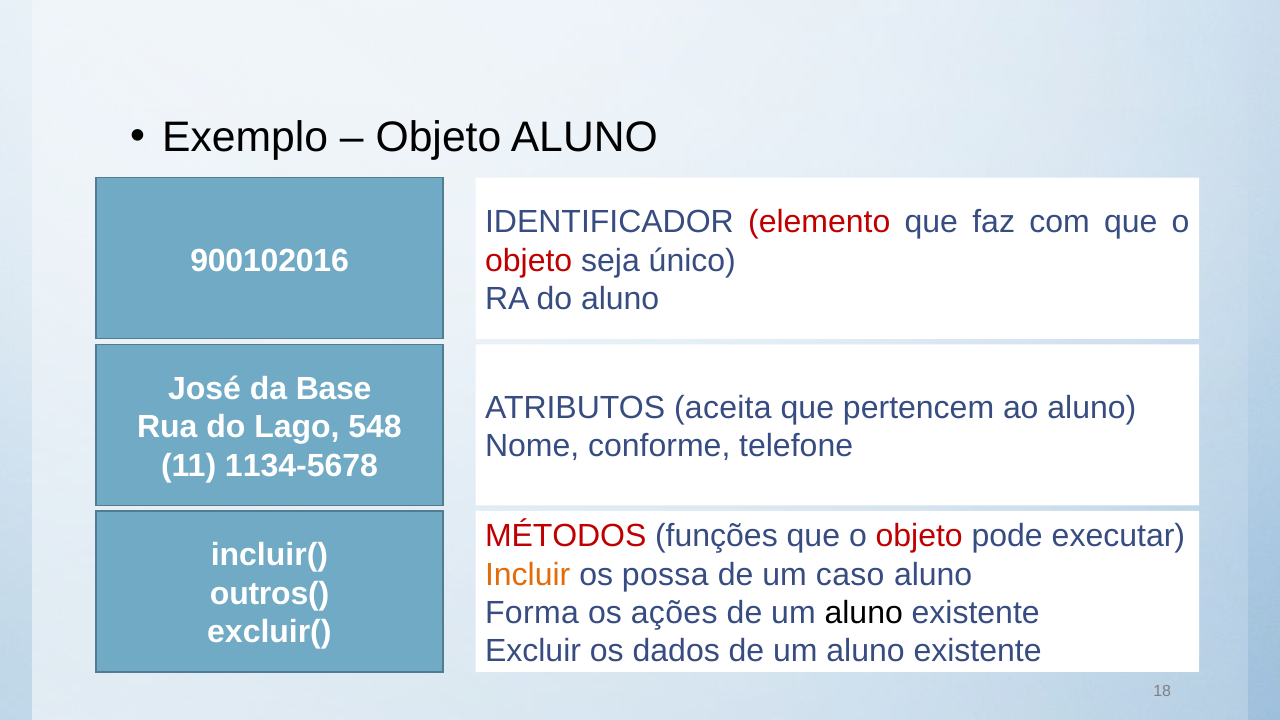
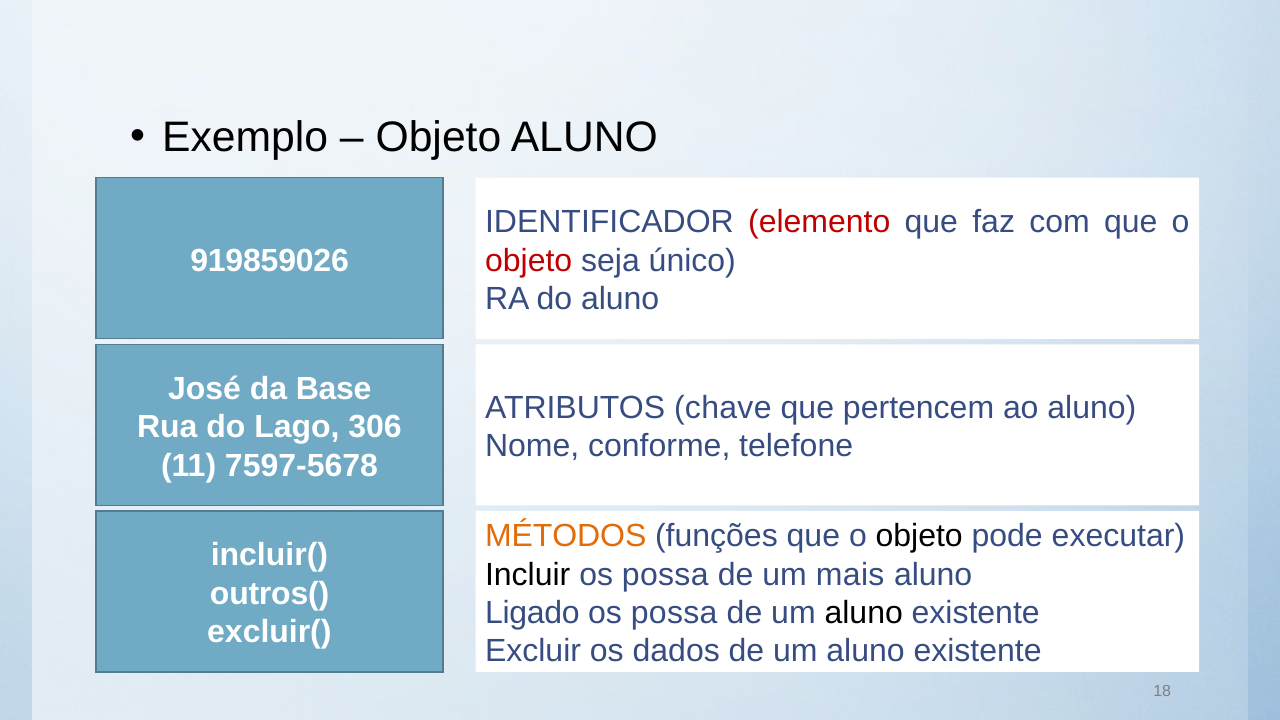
900102016: 900102016 -> 919859026
aceita: aceita -> chave
548: 548 -> 306
1134-5678: 1134-5678 -> 7597-5678
MÉTODOS colour: red -> orange
objeto at (919, 536) colour: red -> black
Incluir colour: orange -> black
caso: caso -> mais
Forma: Forma -> Ligado
ações at (674, 613): ações -> possa
